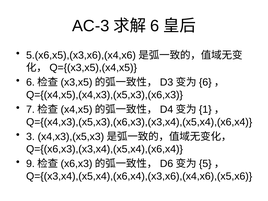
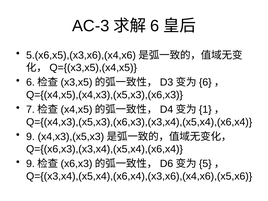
3 at (30, 137): 3 -> 9
